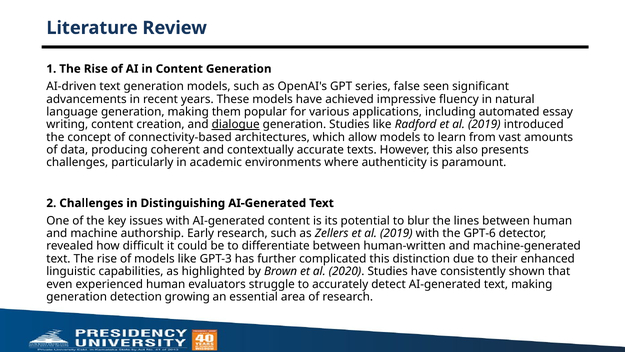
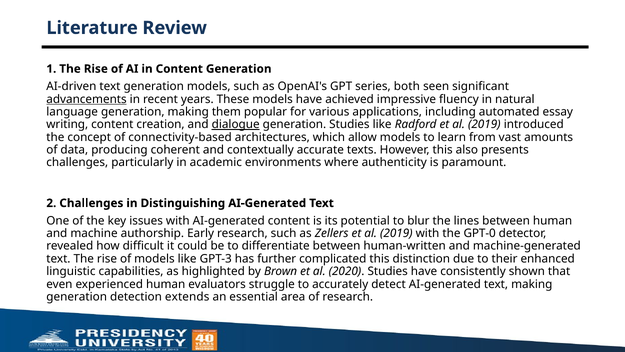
false: false -> both
advancements underline: none -> present
GPT-6: GPT-6 -> GPT-0
growing: growing -> extends
